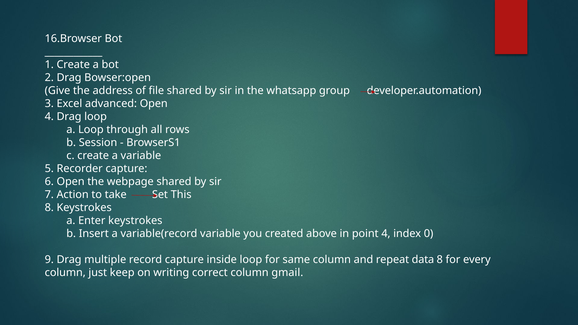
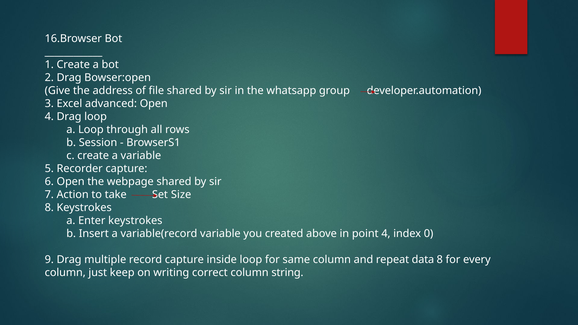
This: This -> Size
gmail: gmail -> string
